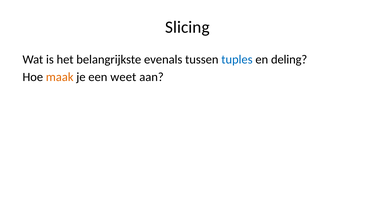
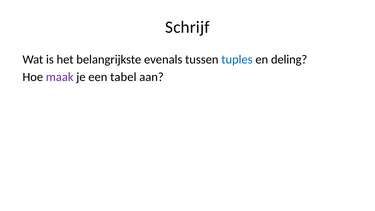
Slicing: Slicing -> Schrijf
maak colour: orange -> purple
weet: weet -> tabel
